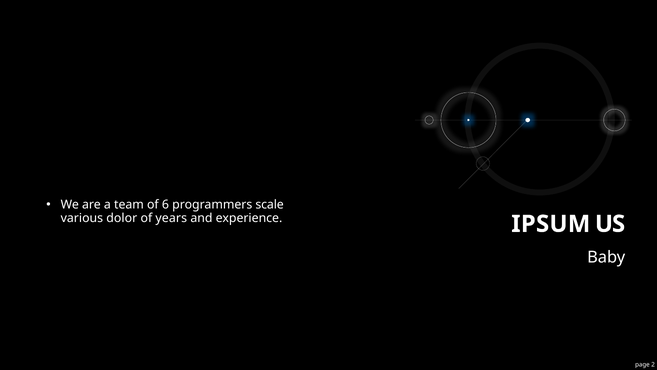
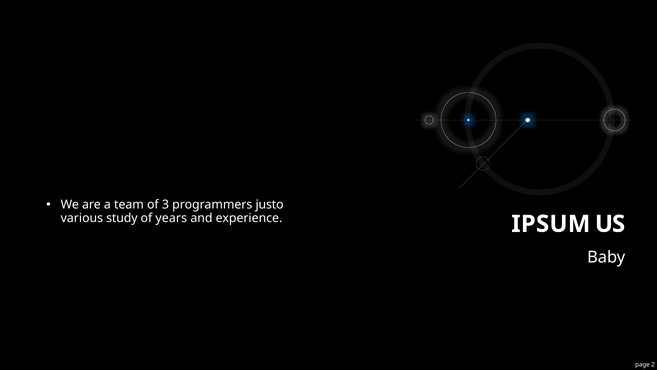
6: 6 -> 3
scale: scale -> justo
dolor: dolor -> study
